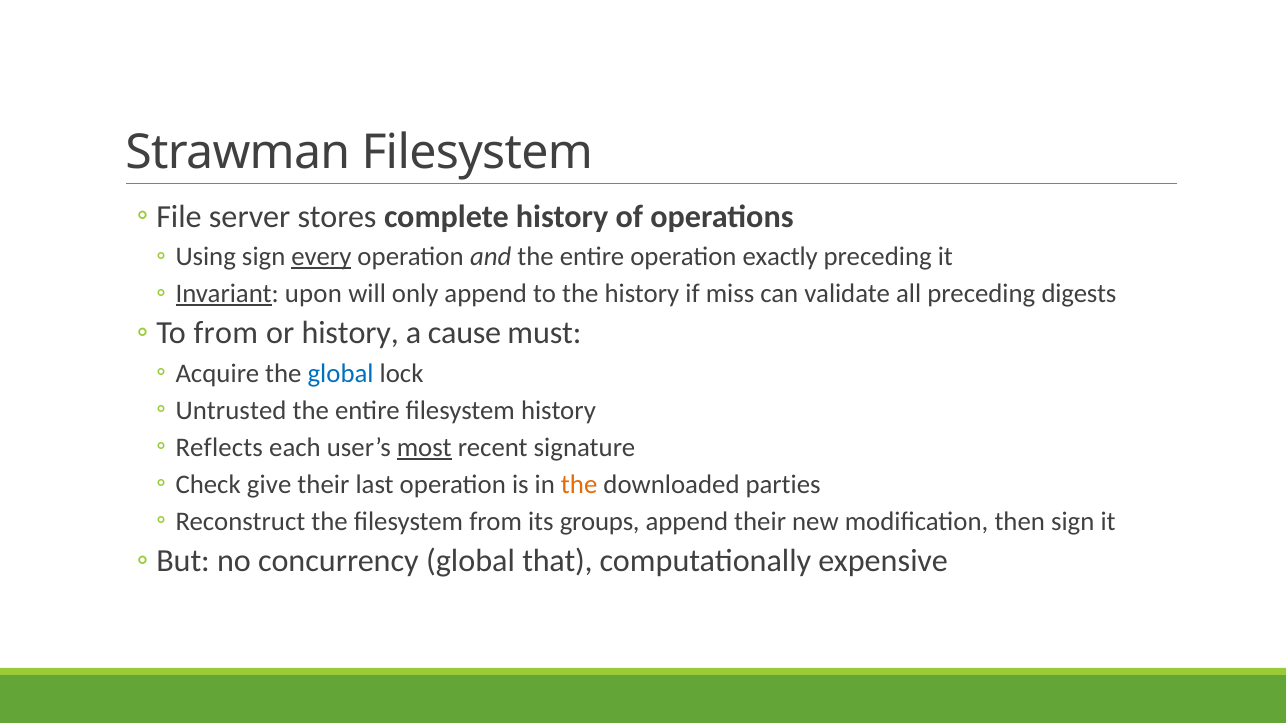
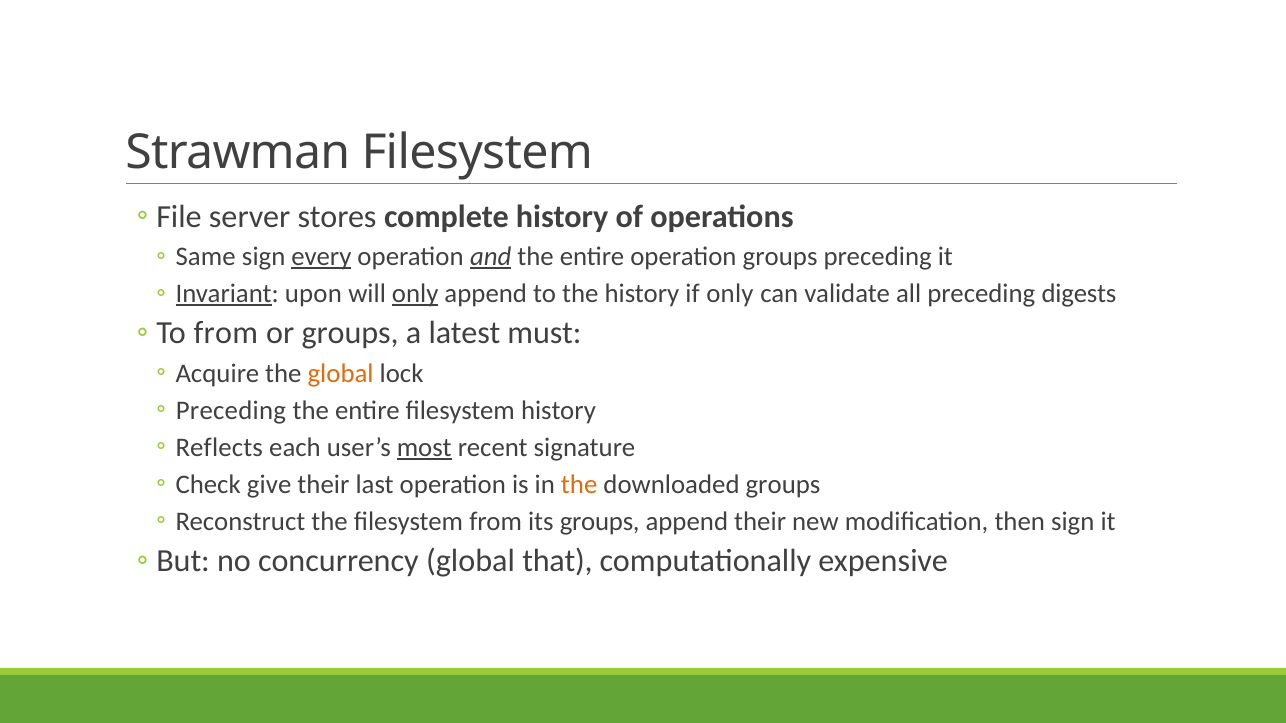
Using: Using -> Same
and underline: none -> present
operation exactly: exactly -> groups
only at (415, 294) underline: none -> present
if miss: miss -> only
or history: history -> groups
cause: cause -> latest
global at (341, 373) colour: blue -> orange
Untrusted at (231, 410): Untrusted -> Preceding
downloaded parties: parties -> groups
